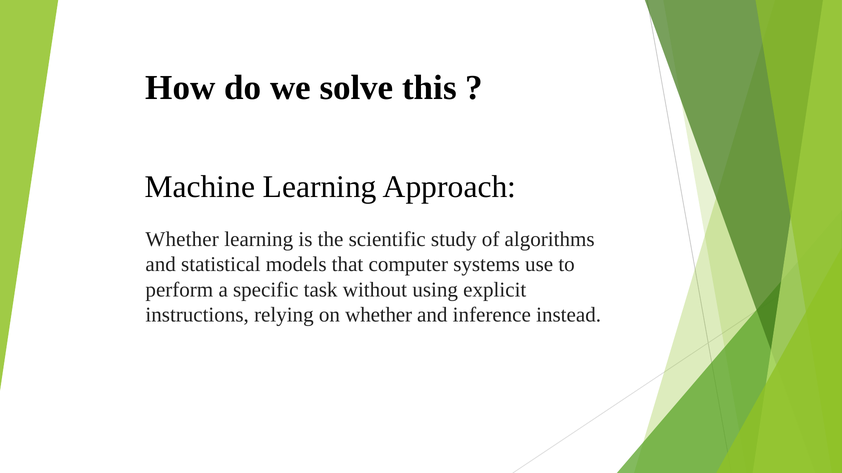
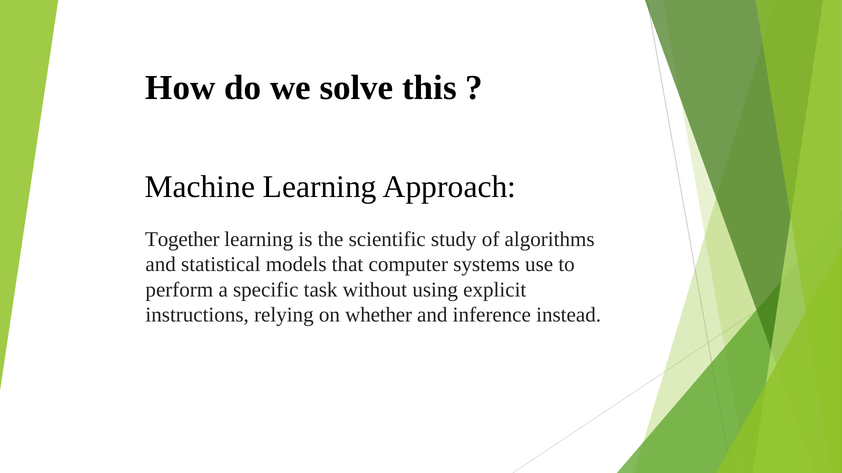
Whether at (182, 240): Whether -> Together
